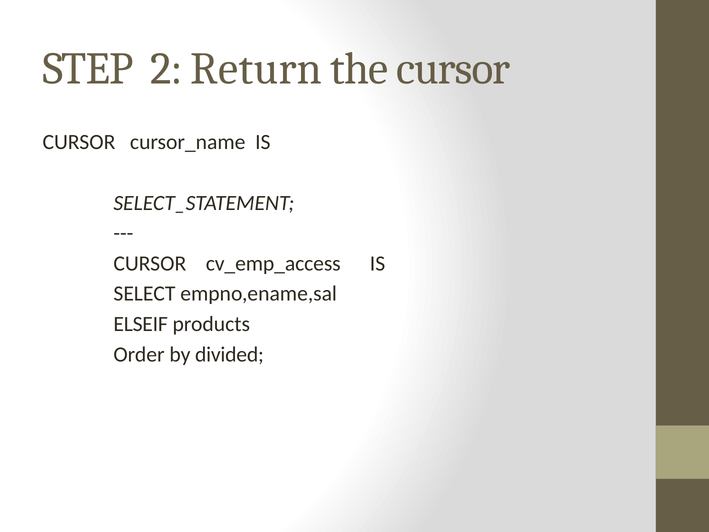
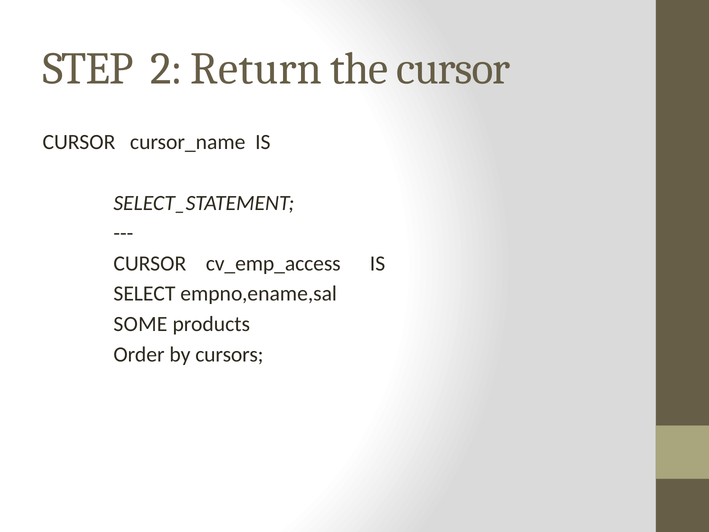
ELSEIF: ELSEIF -> SOME
divided: divided -> cursors
